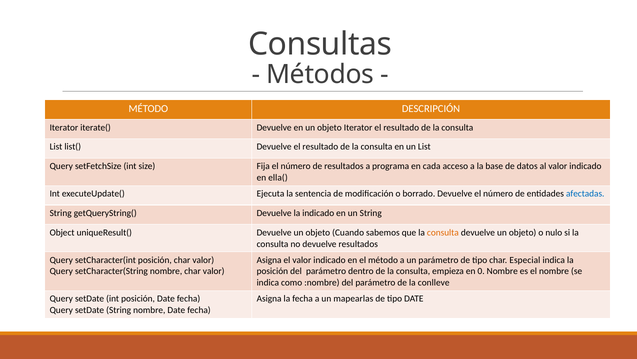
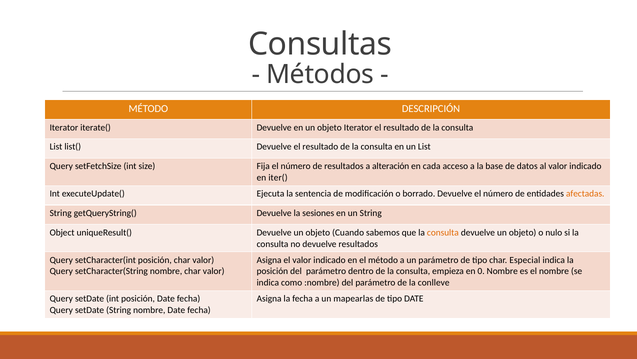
programa: programa -> alteración
ella(: ella( -> iter(
afectadas colour: blue -> orange
la indicado: indicado -> sesiones
